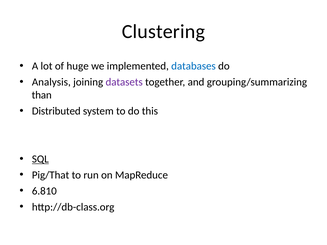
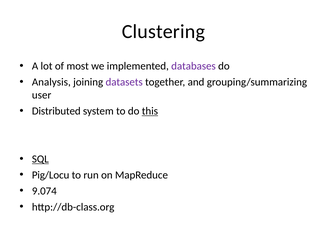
huge: huge -> most
databases colour: blue -> purple
than: than -> user
this underline: none -> present
Pig/That: Pig/That -> Pig/Locu
6.810: 6.810 -> 9.074
